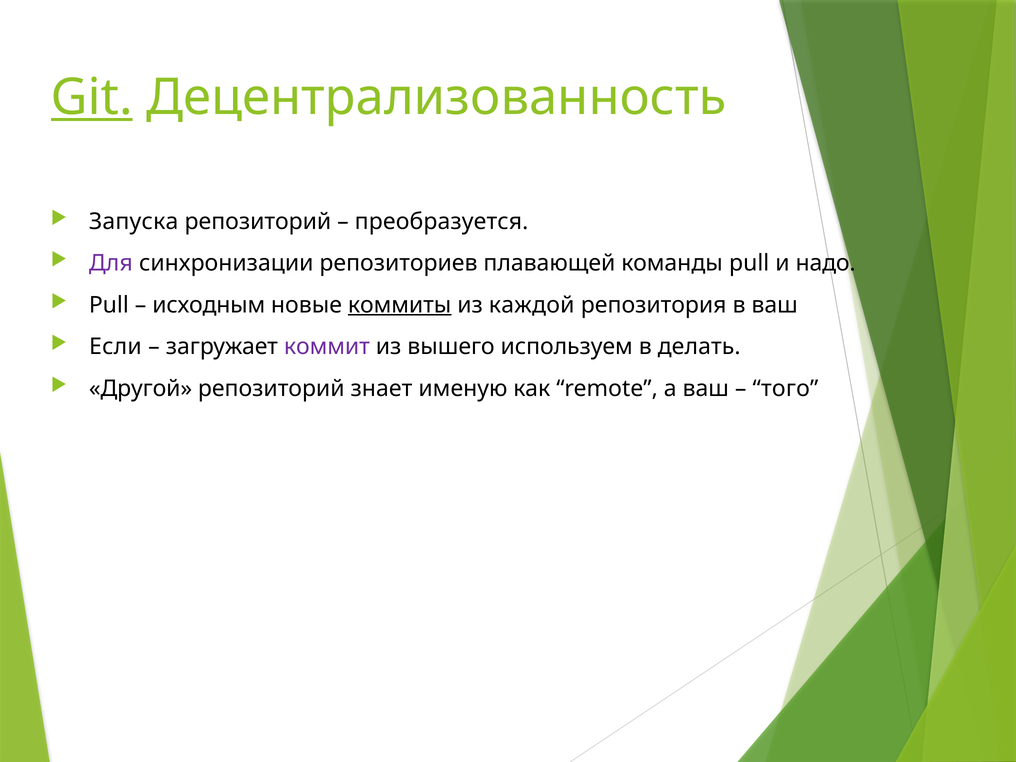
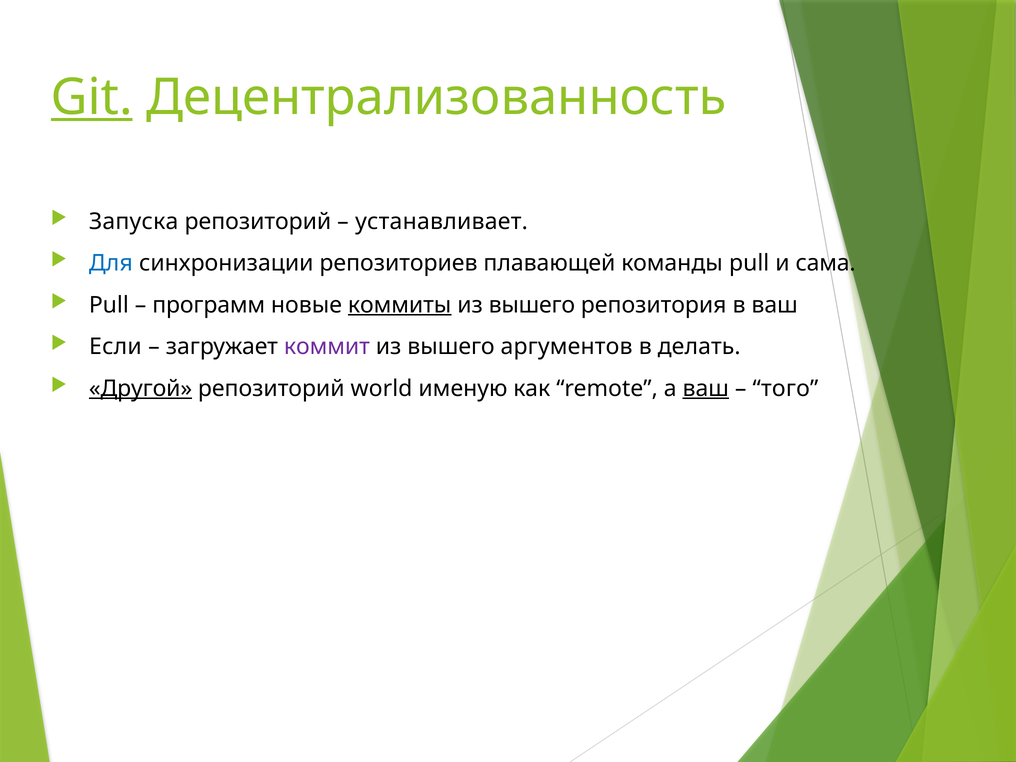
преобразуется: преобразуется -> устанавливает
Для colour: purple -> blue
надо: надо -> сама
исходным: исходным -> программ
каждой at (532, 305): каждой -> вышего
используем: используем -> аргументов
Другой underline: none -> present
знает: знает -> world
ваш at (706, 388) underline: none -> present
